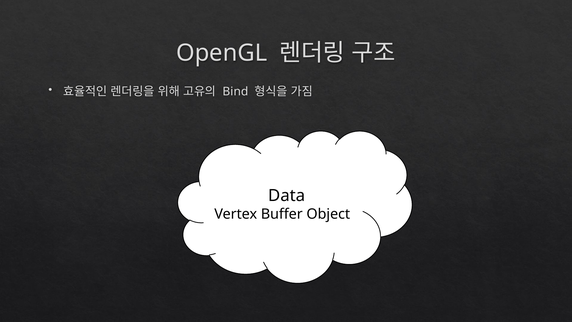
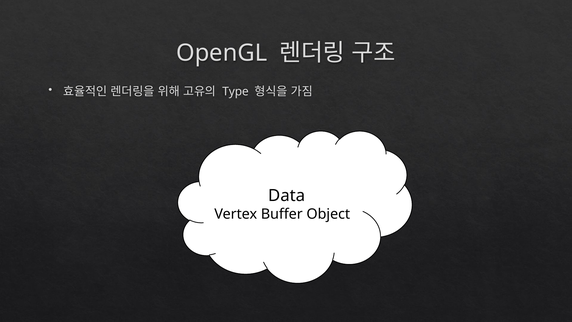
Bind: Bind -> Type
